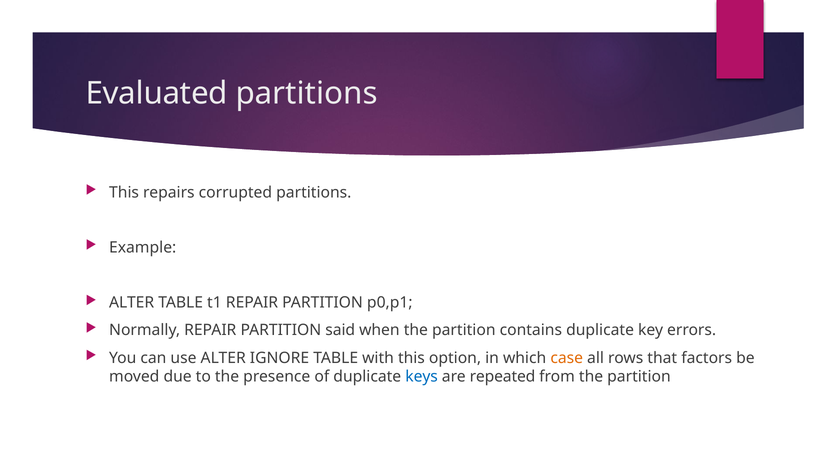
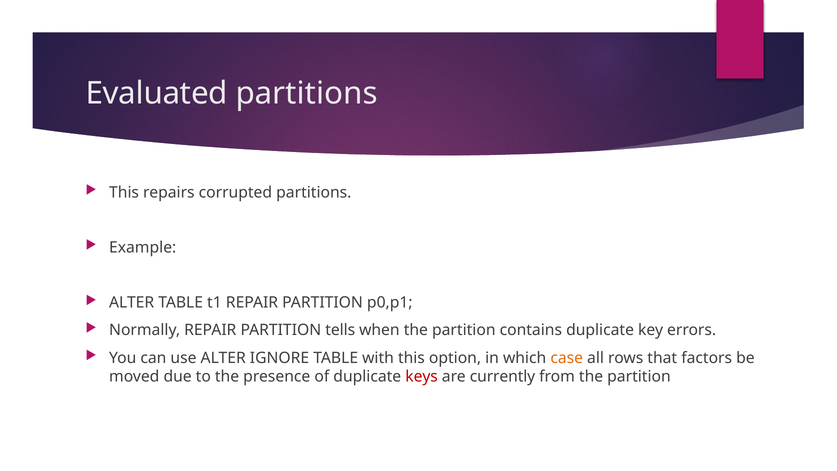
said: said -> tells
keys colour: blue -> red
repeated: repeated -> currently
